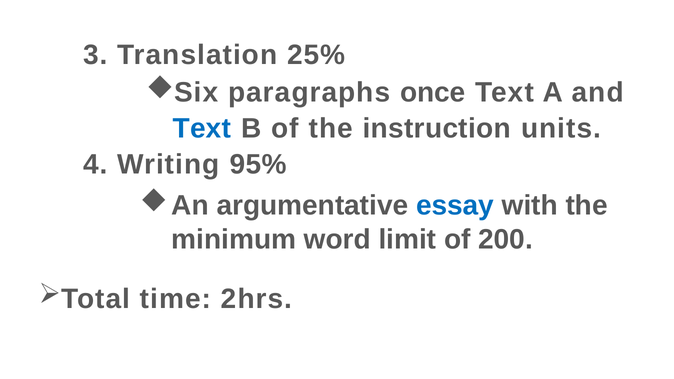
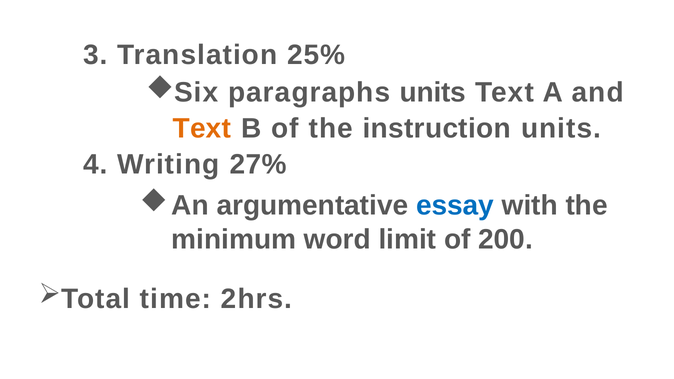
paragraphs once: once -> units
Text at (202, 129) colour: blue -> orange
95%: 95% -> 27%
